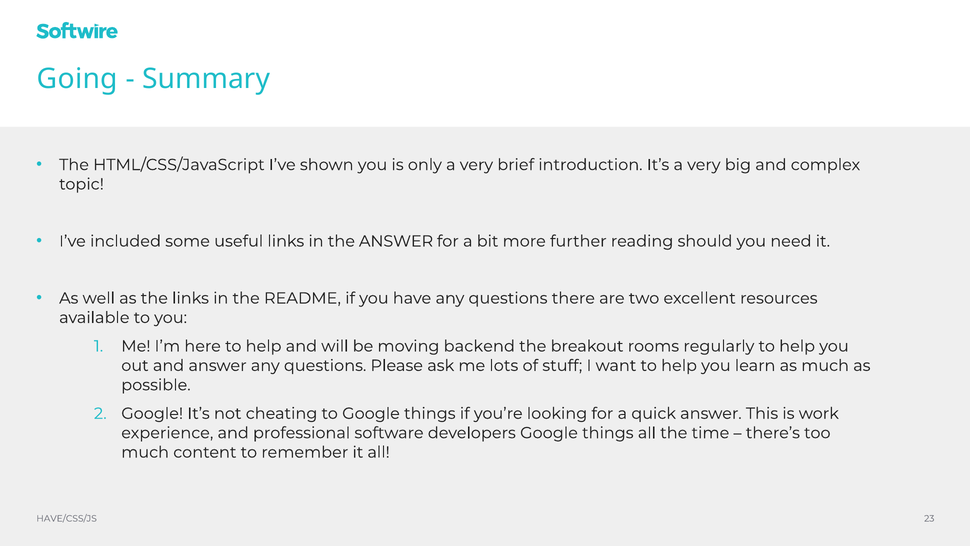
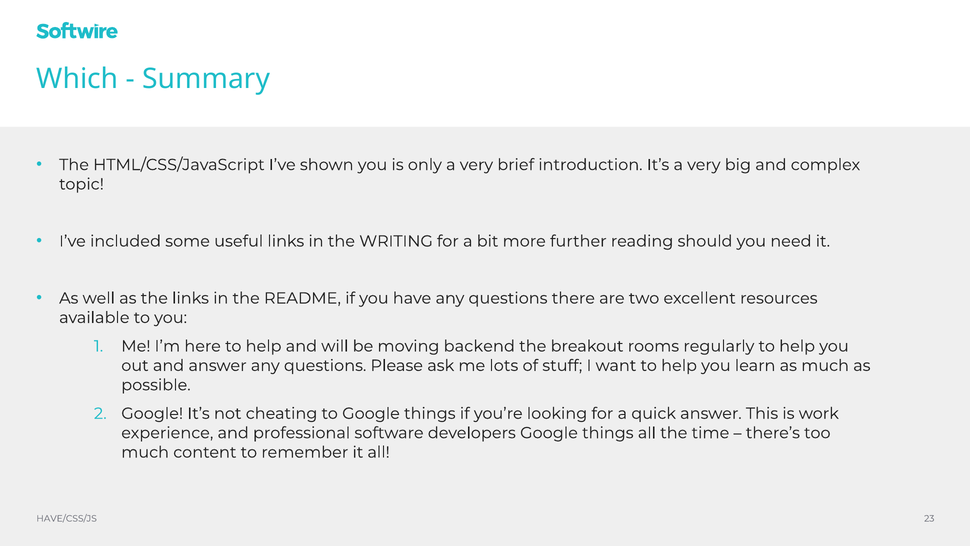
Going: Going -> Which
the ANSWER: ANSWER -> WRITING
